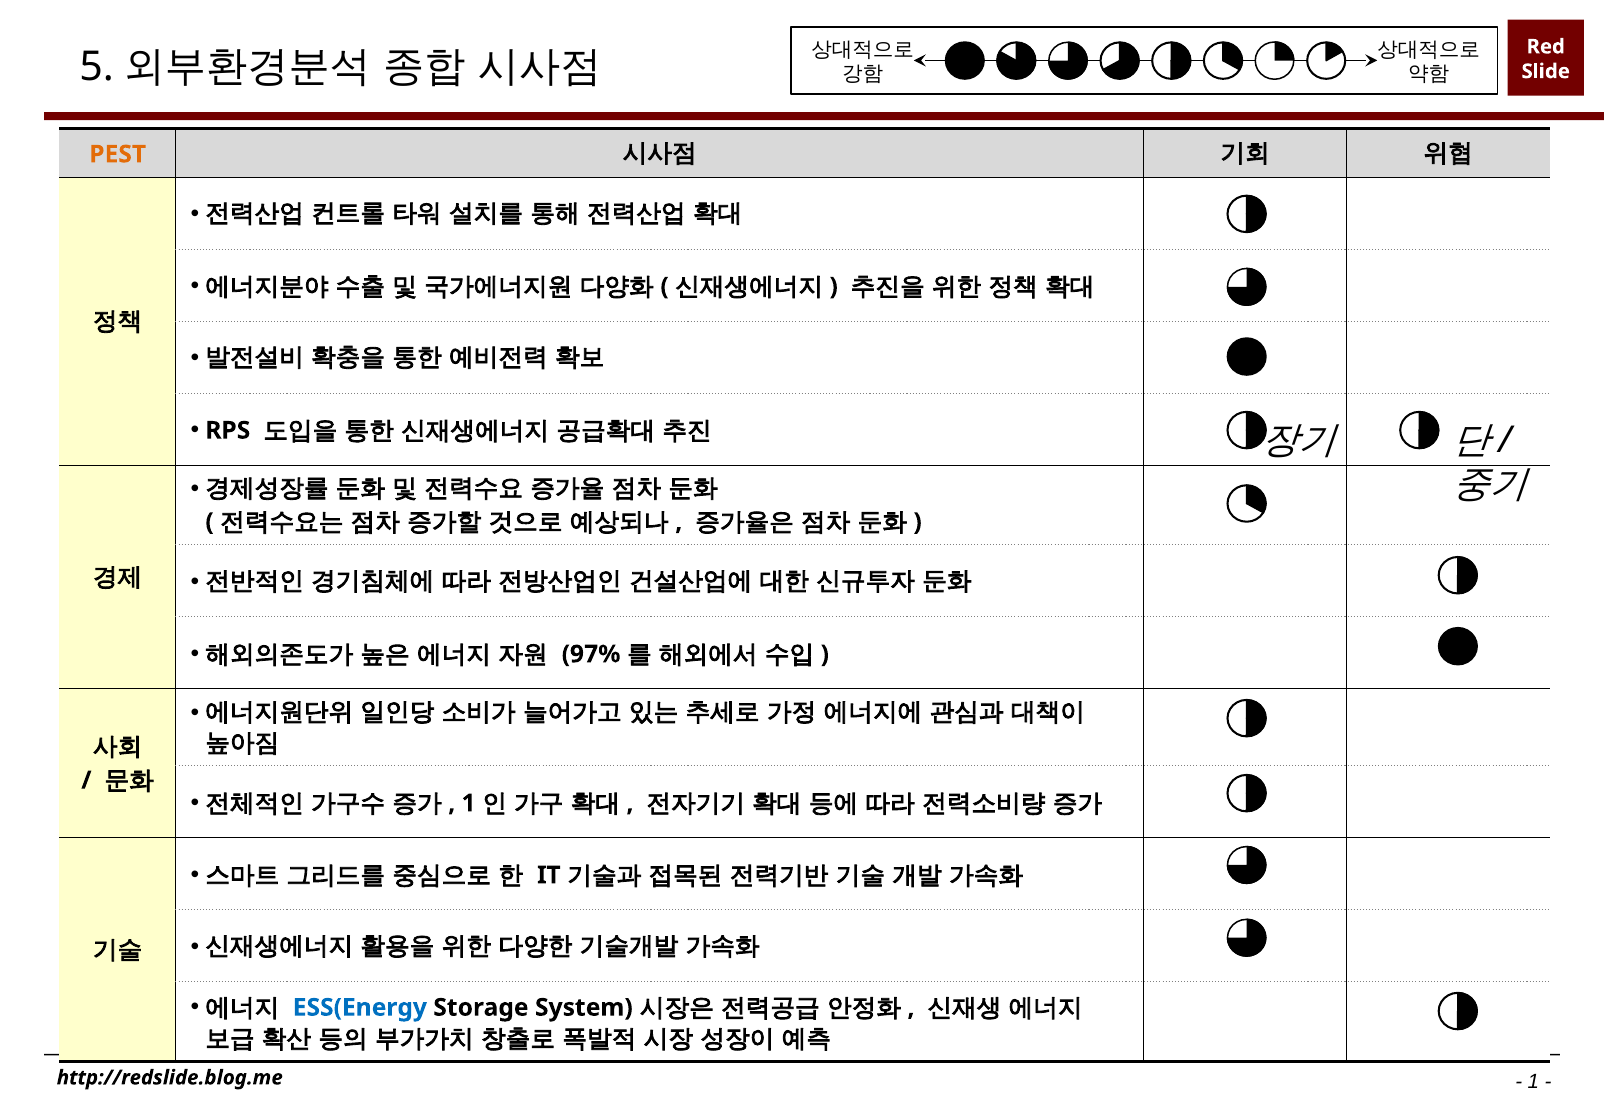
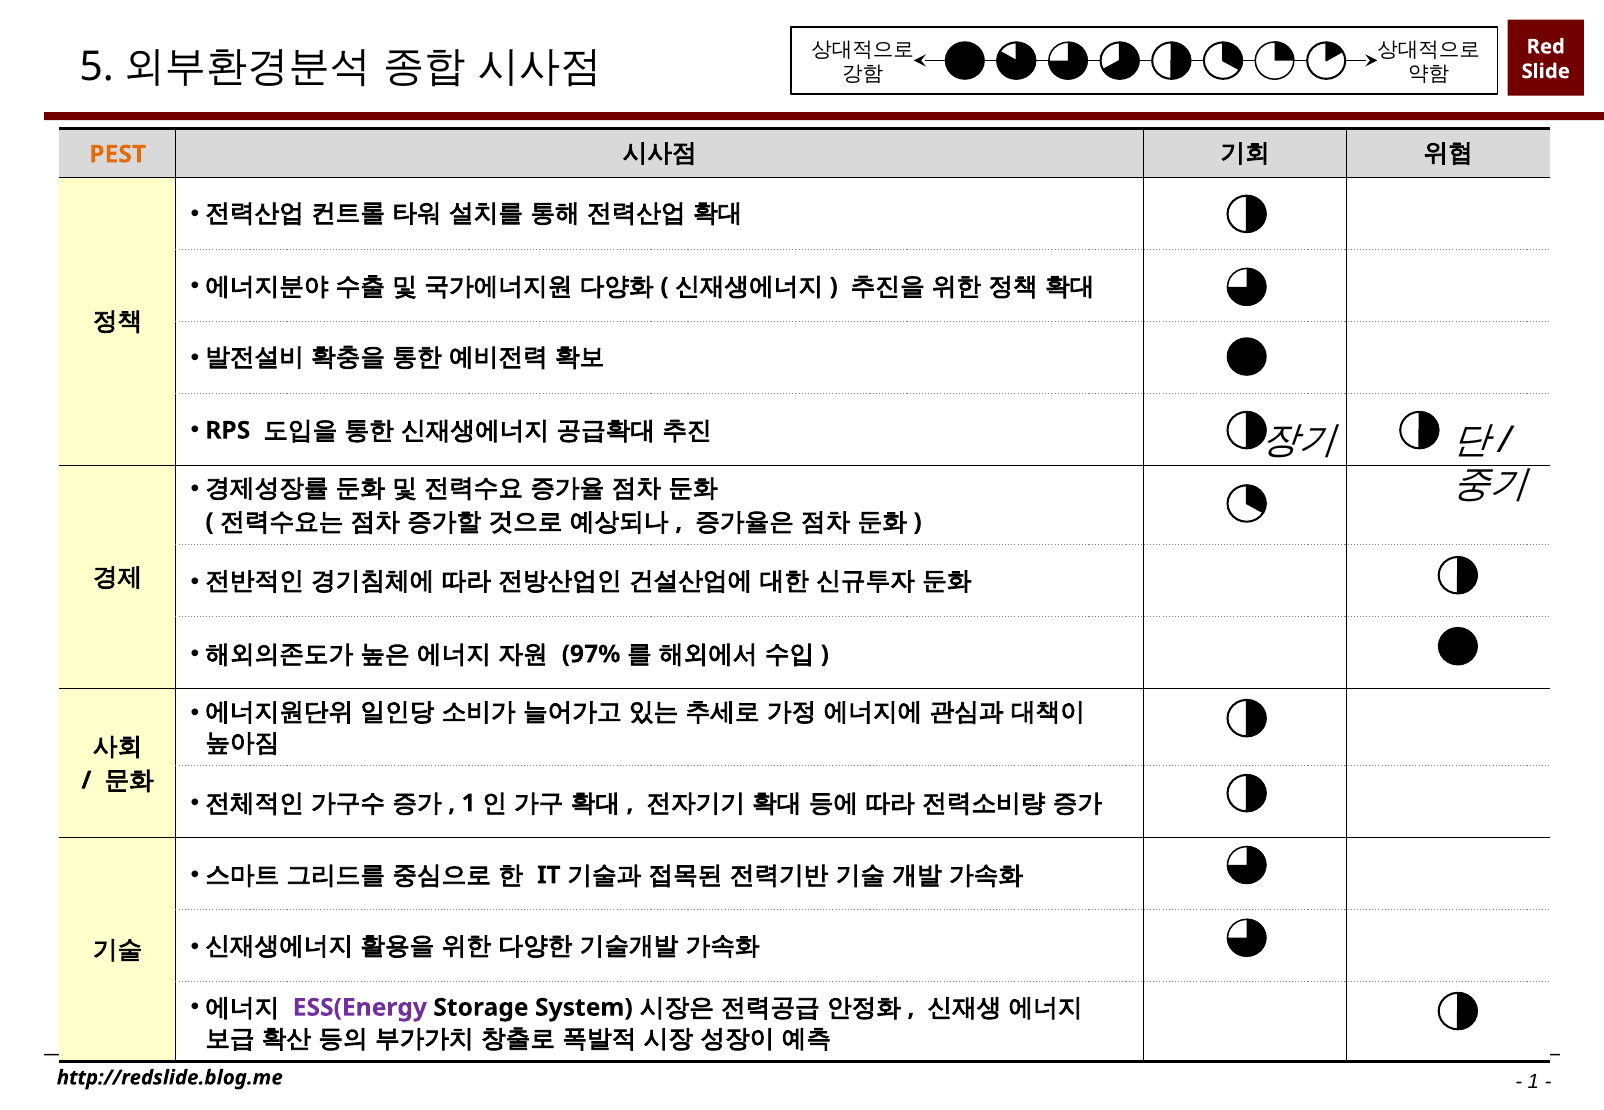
ESS(Energy colour: blue -> purple
